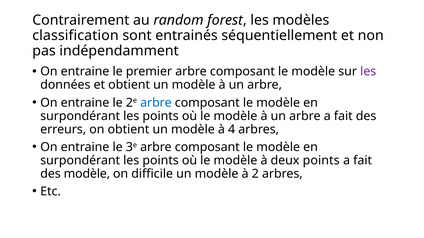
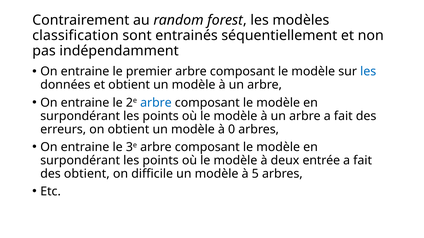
les at (368, 72) colour: purple -> blue
4: 4 -> 0
deux points: points -> entrée
des modèle: modèle -> obtient
2: 2 -> 5
